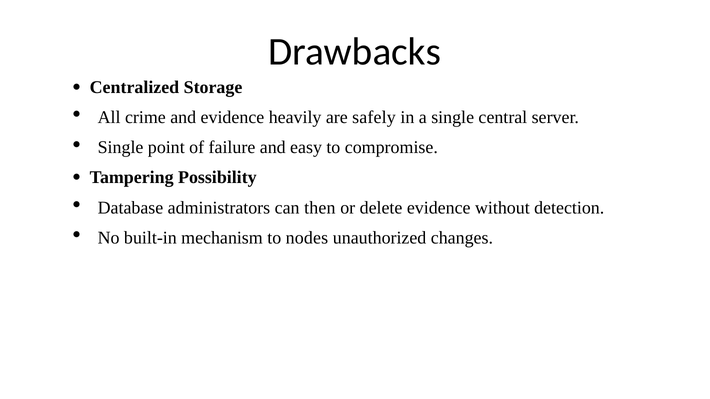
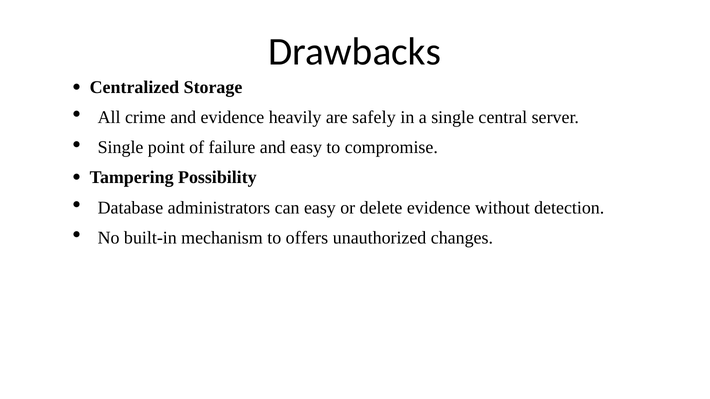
can then: then -> easy
nodes: nodes -> offers
